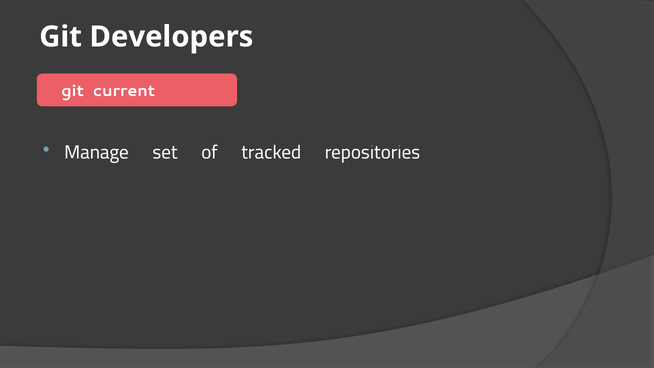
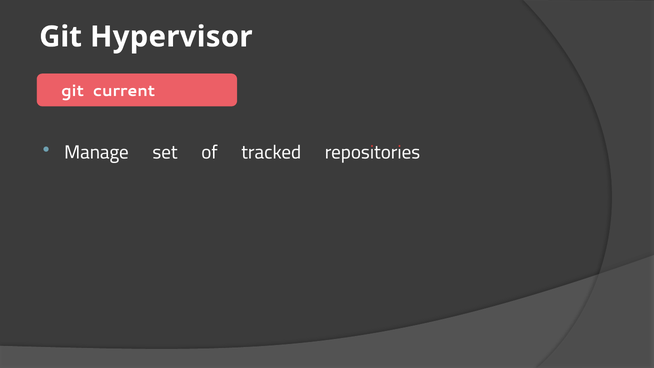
Developers: Developers -> Hypervisor
